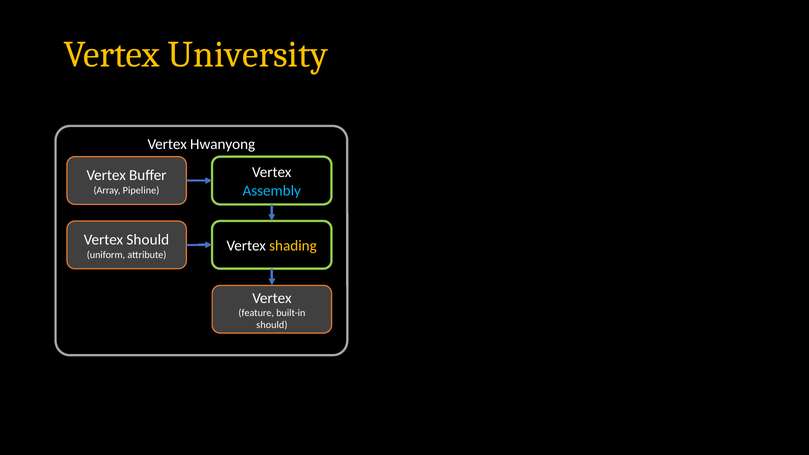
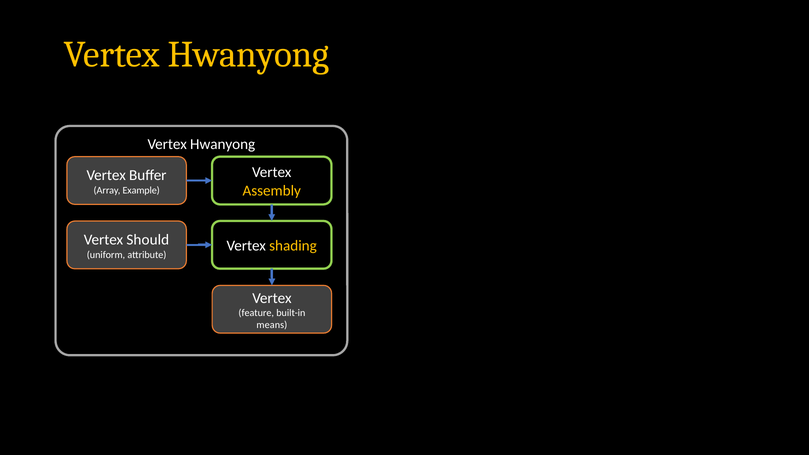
University at (248, 55): University -> Hwanyong
Assembly colour: light blue -> yellow
Pipeline: Pipeline -> Example
should at (272, 325): should -> means
